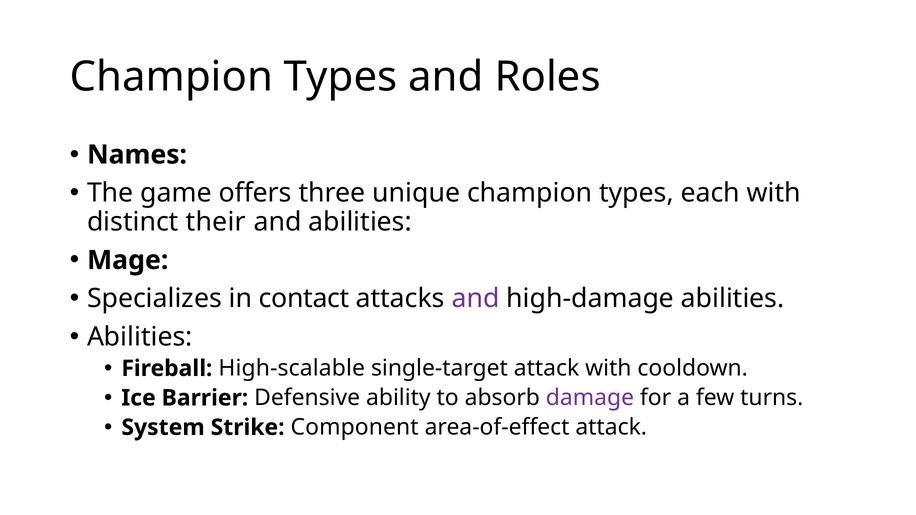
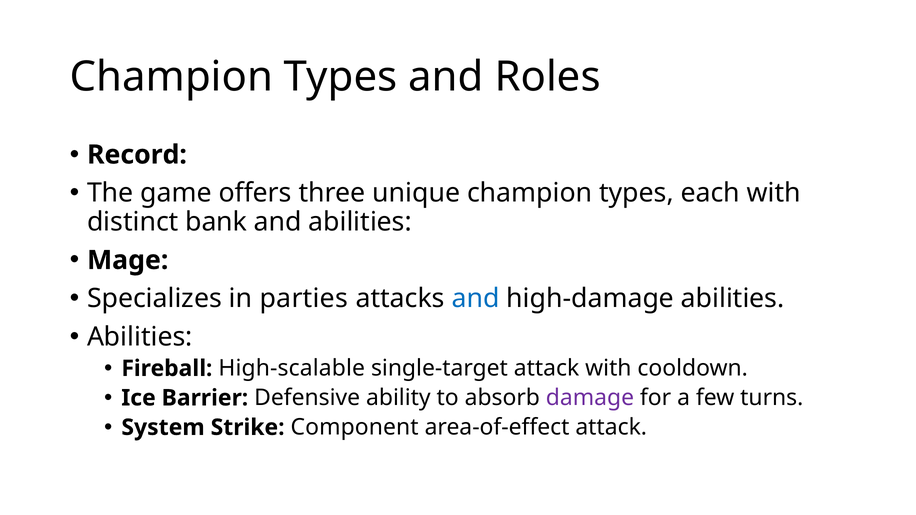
Names: Names -> Record
their: their -> bank
contact: contact -> parties
and at (476, 299) colour: purple -> blue
